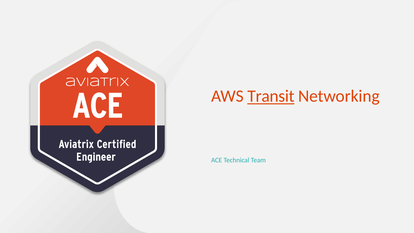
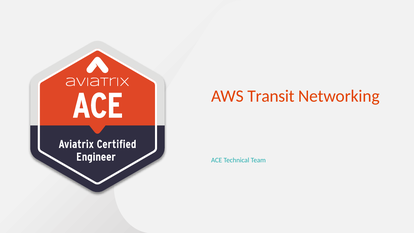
Transit underline: present -> none
